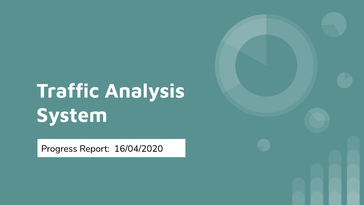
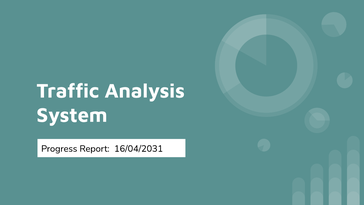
16/04/2020: 16/04/2020 -> 16/04/2031
